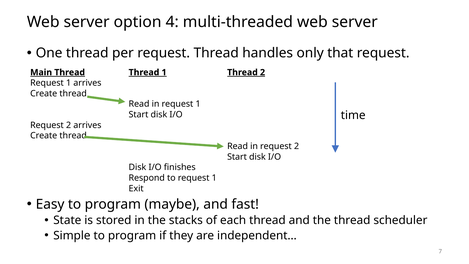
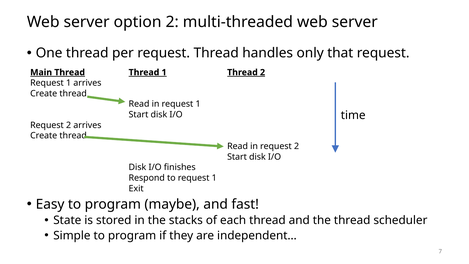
option 4: 4 -> 2
